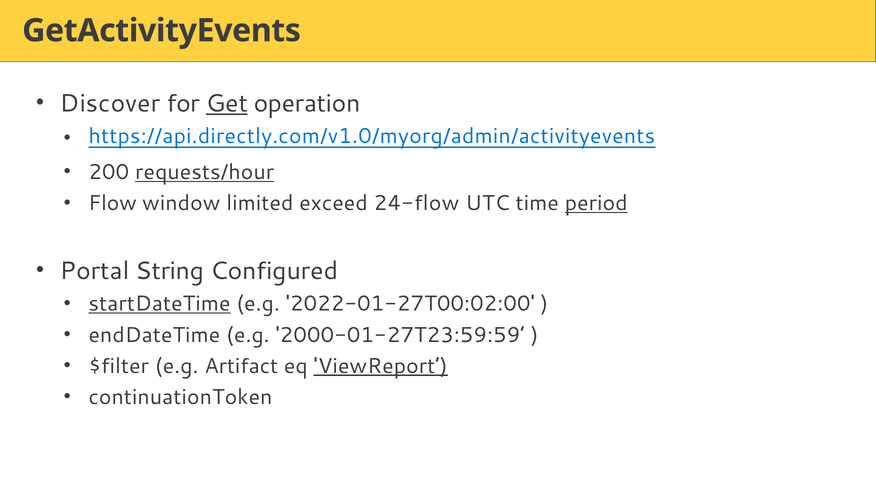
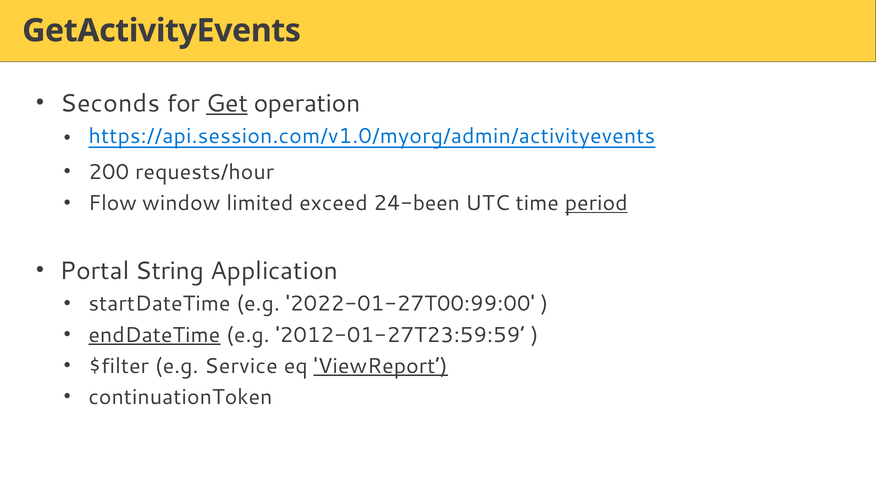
Discover: Discover -> Seconds
https://api.directly.com/v1.0/myorg/admin/activityevents: https://api.directly.com/v1.0/myorg/admin/activityevents -> https://api.session.com/v1.0/myorg/admin/activityevents
requests/hour underline: present -> none
24-flow: 24-flow -> 24-been
Configured: Configured -> Application
startDateTime underline: present -> none
2022-01-27T00:02:00: 2022-01-27T00:02:00 -> 2022-01-27T00:99:00
endDateTime underline: none -> present
2000-01-27T23:59:59: 2000-01-27T23:59:59 -> 2012-01-27T23:59:59
Artifact: Artifact -> Service
